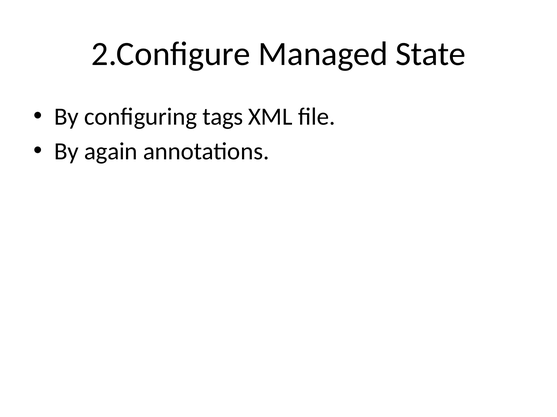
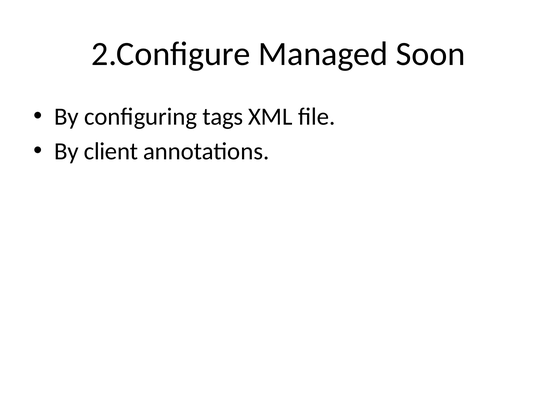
State: State -> Soon
again: again -> client
